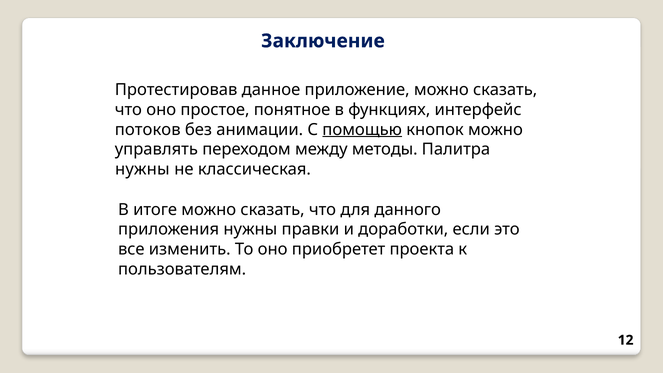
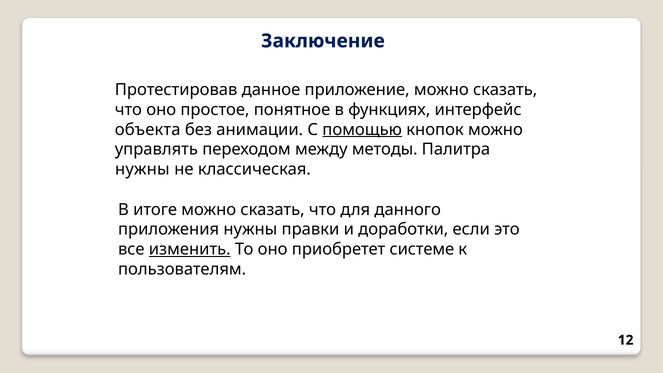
потоков: потоков -> объекта
изменить underline: none -> present
проекта: проекта -> системе
